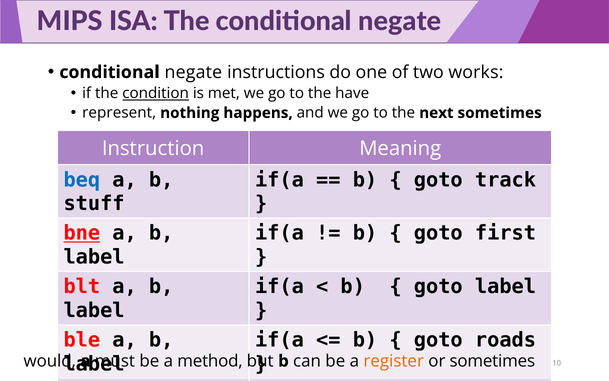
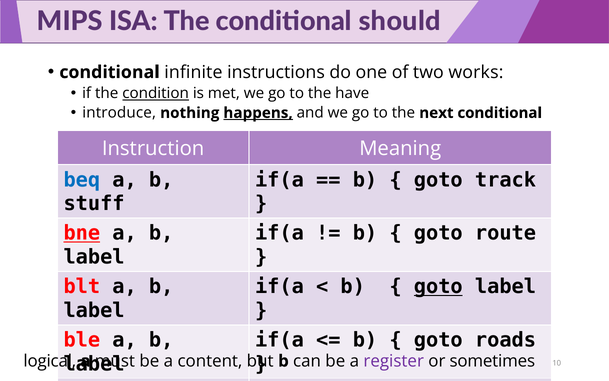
The conditional negate: negate -> should
negate at (193, 72): negate -> infinite
represent: represent -> introduce
happens underline: none -> present
next sometimes: sometimes -> conditional
first: first -> route
goto at (438, 286) underline: none -> present
would: would -> logical
method: method -> content
register colour: orange -> purple
